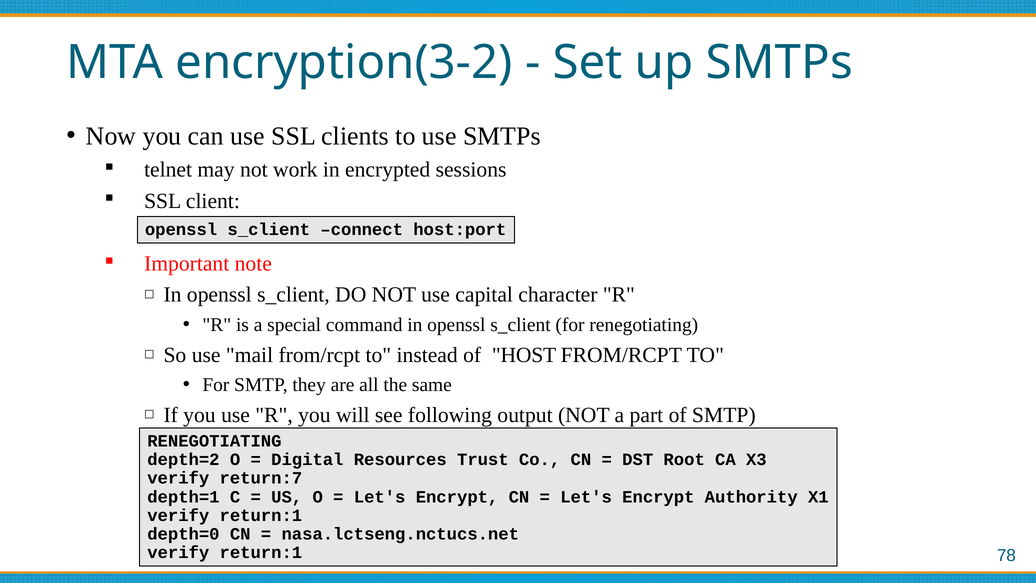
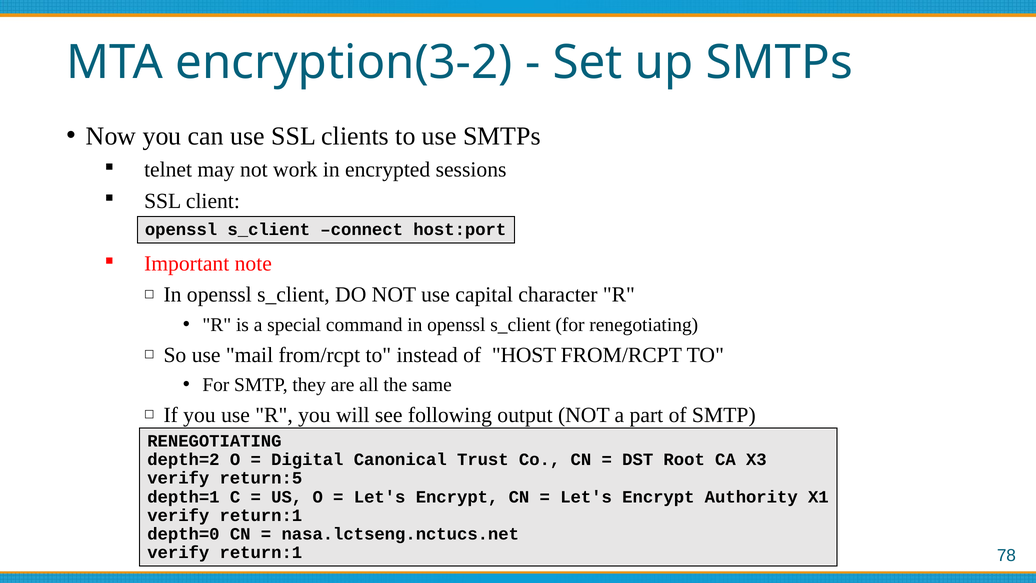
Resources: Resources -> Canonical
return:7: return:7 -> return:5
